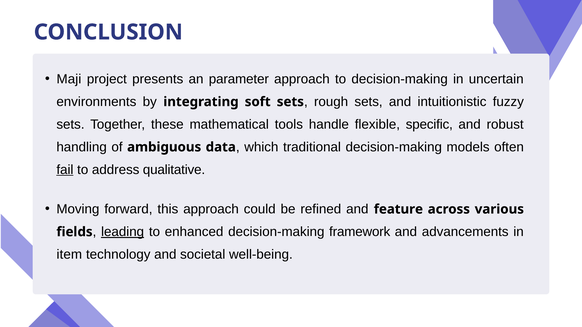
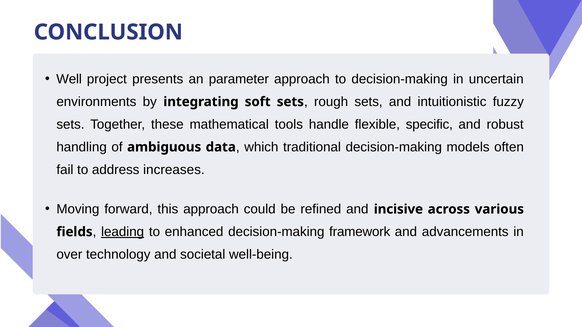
Maji: Maji -> Well
fail underline: present -> none
qualitative: qualitative -> increases
feature: feature -> incisive
item: item -> over
